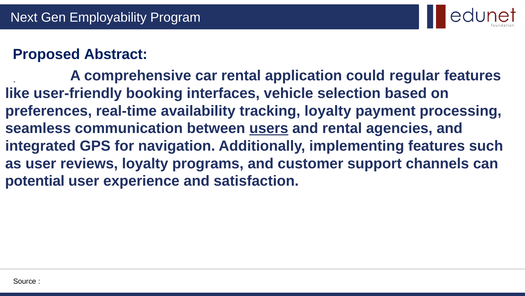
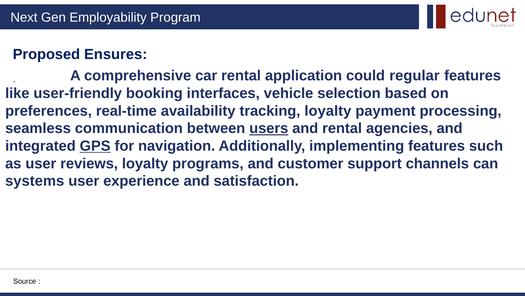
Abstract: Abstract -> Ensures
GPS underline: none -> present
potential: potential -> systems
